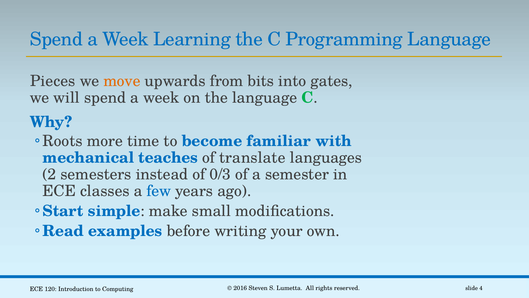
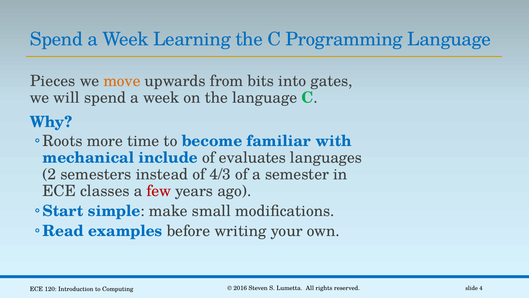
teaches: teaches -> include
translate: translate -> evaluates
0/3: 0/3 -> 4/3
few colour: blue -> red
